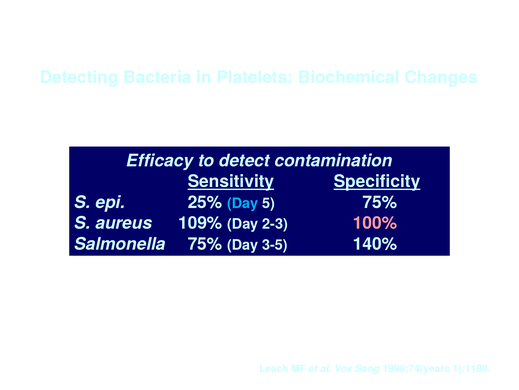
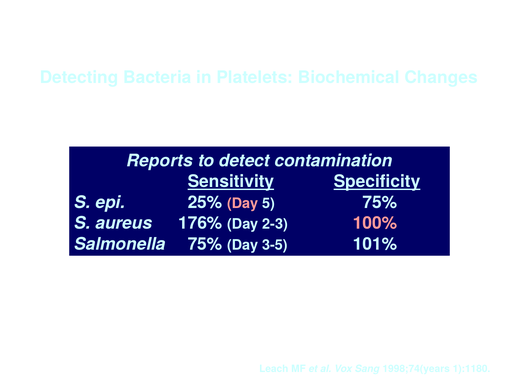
Efficacy: Efficacy -> Reports
Day at (243, 203) colour: light blue -> pink
109%: 109% -> 176%
140%: 140% -> 101%
